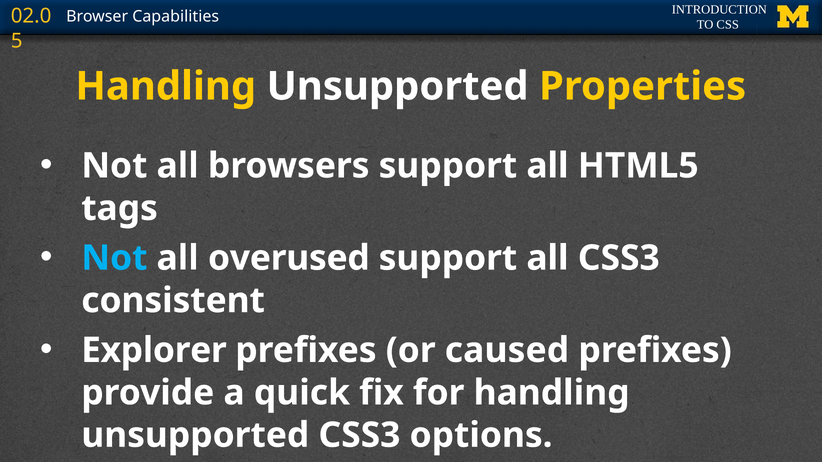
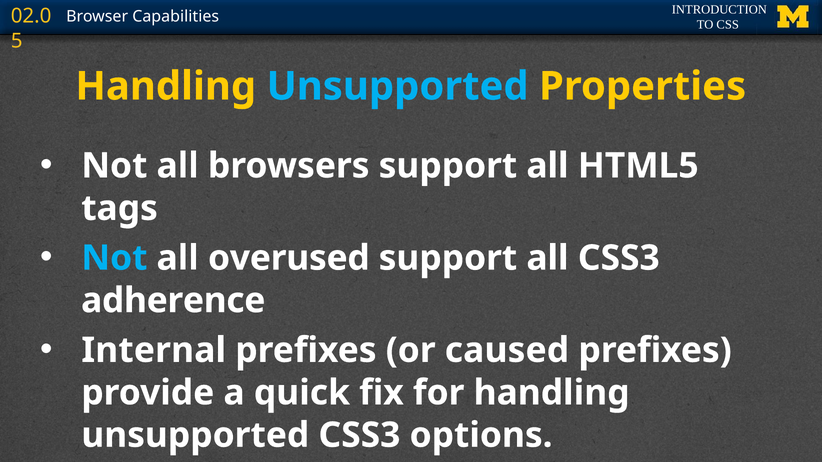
Unsupported at (398, 86) colour: white -> light blue
consistent: consistent -> adherence
Explorer: Explorer -> Internal
